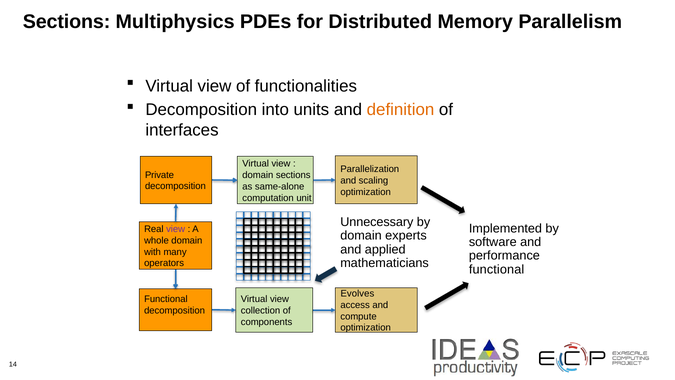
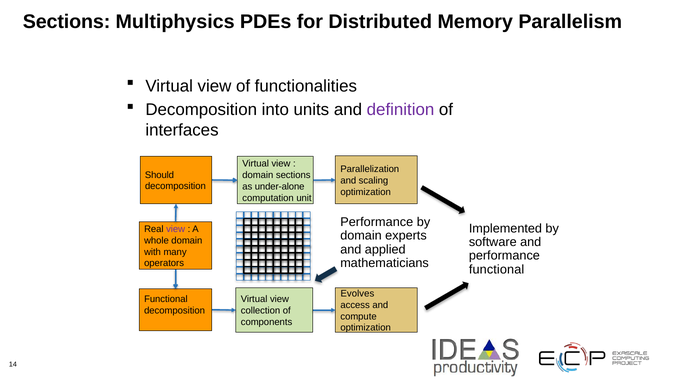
definition colour: orange -> purple
Private: Private -> Should
same-alone: same-alone -> under-alone
Unnecessary at (377, 222): Unnecessary -> Performance
